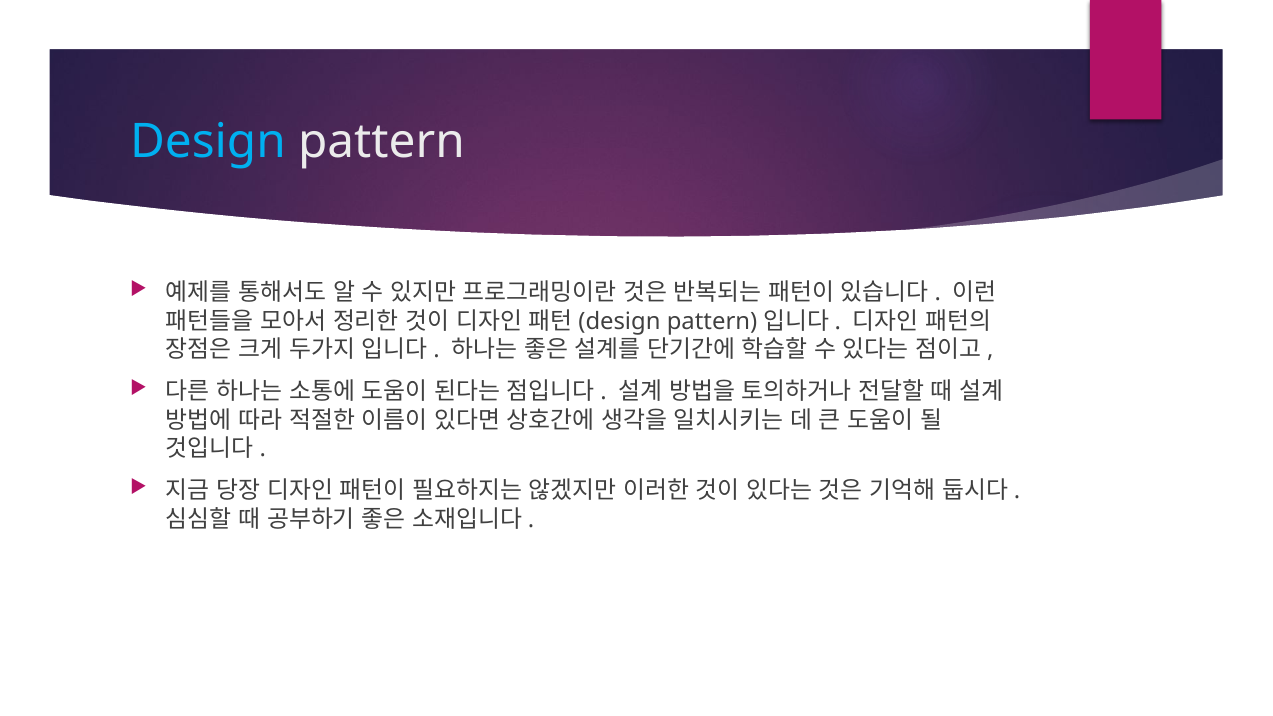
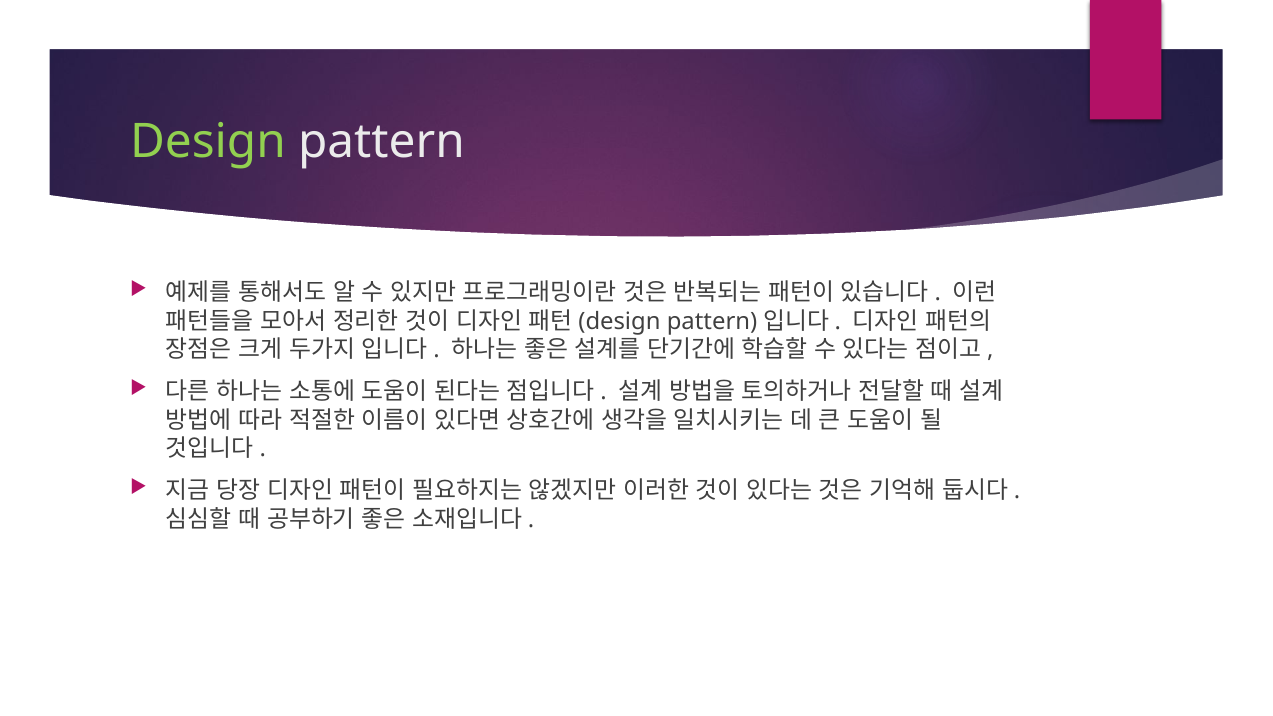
Design colour: light blue -> light green
